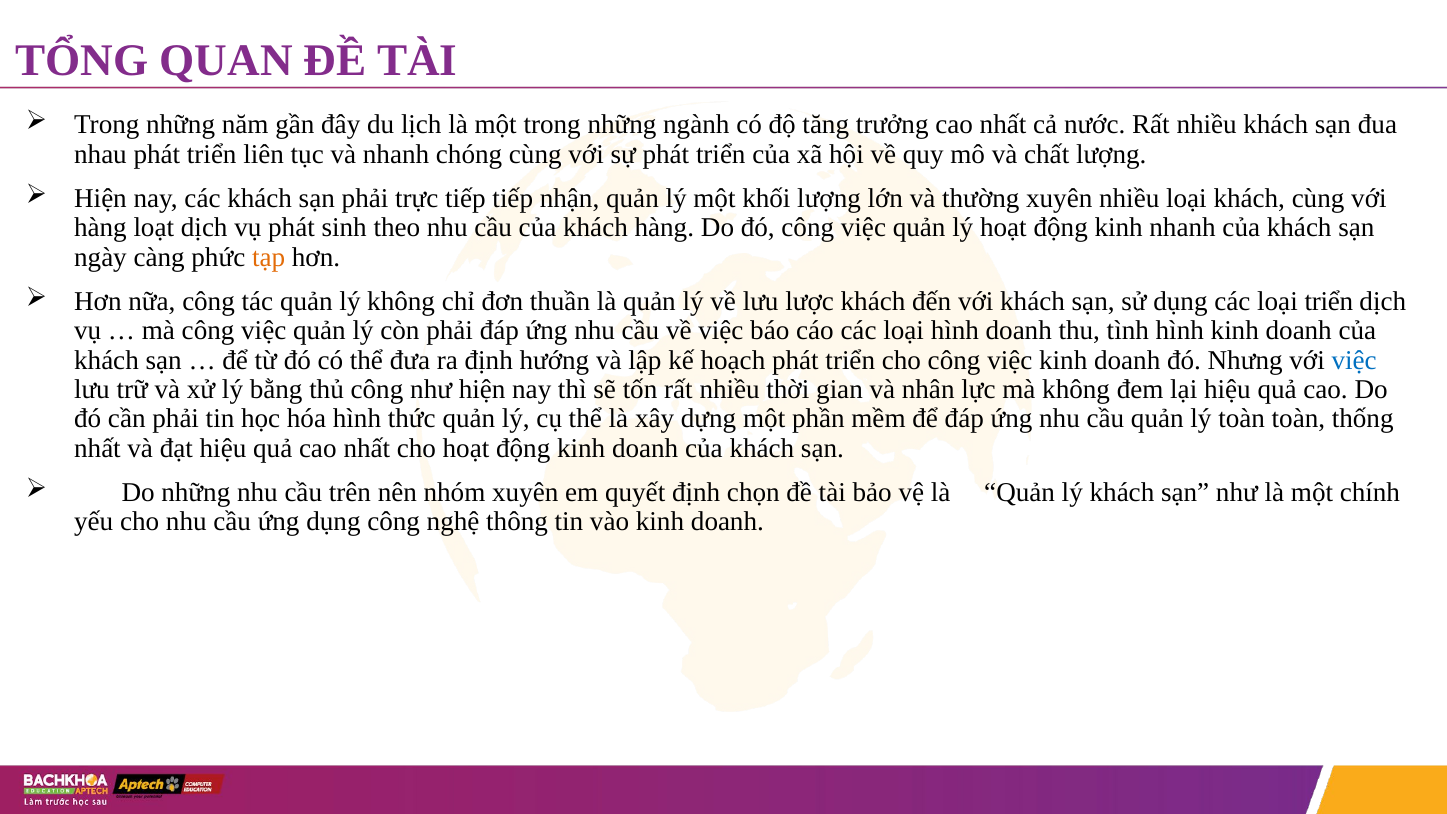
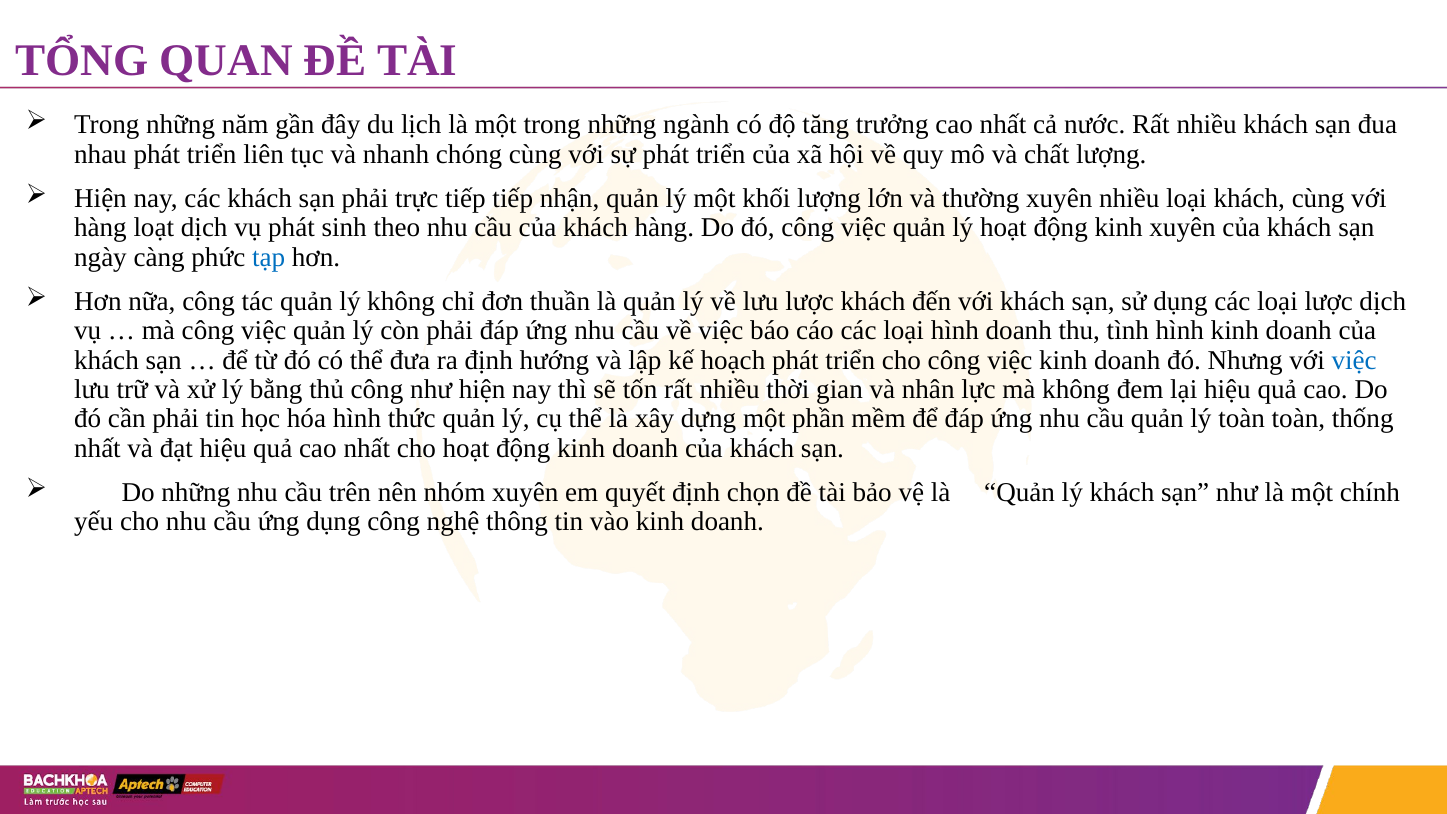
kinh nhanh: nhanh -> xuyên
tạp colour: orange -> blue
loại triển: triển -> lược
